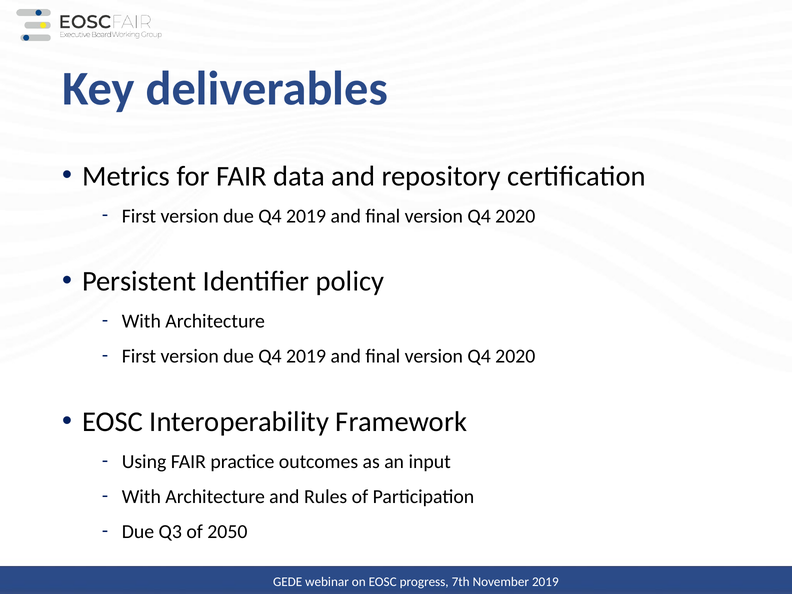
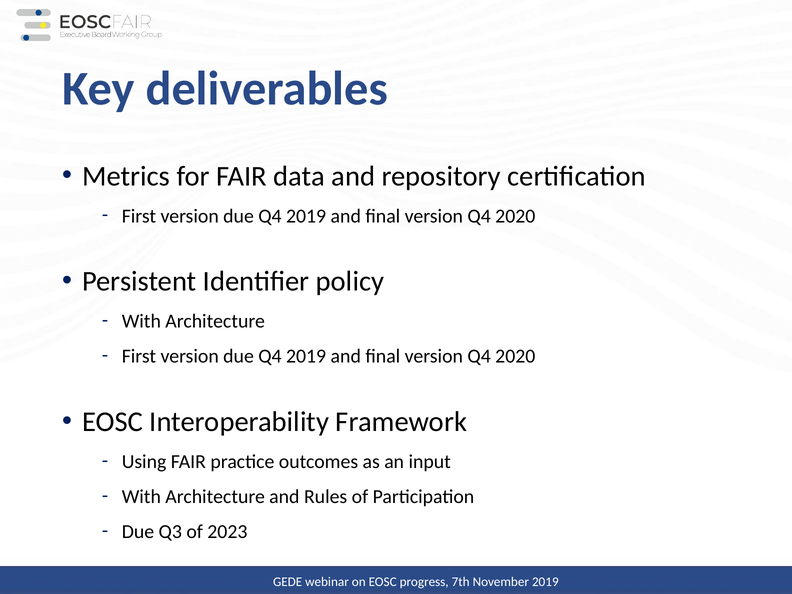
2050: 2050 -> 2023
